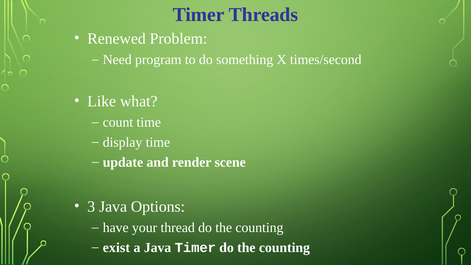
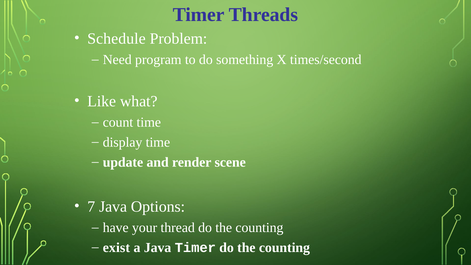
Renewed: Renewed -> Schedule
3: 3 -> 7
